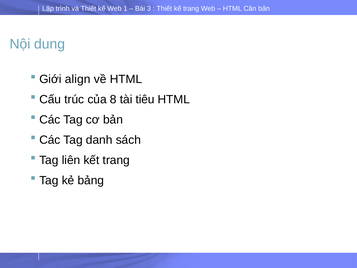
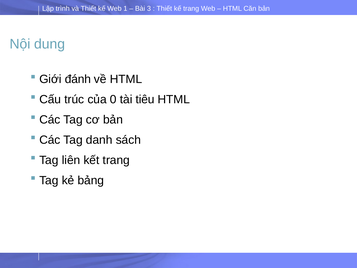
align: align -> đánh
8: 8 -> 0
